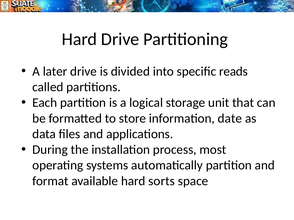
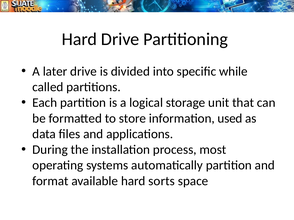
reads: reads -> while
date: date -> used
